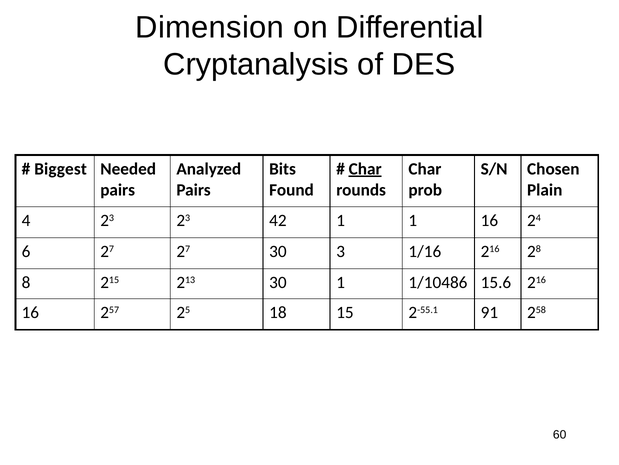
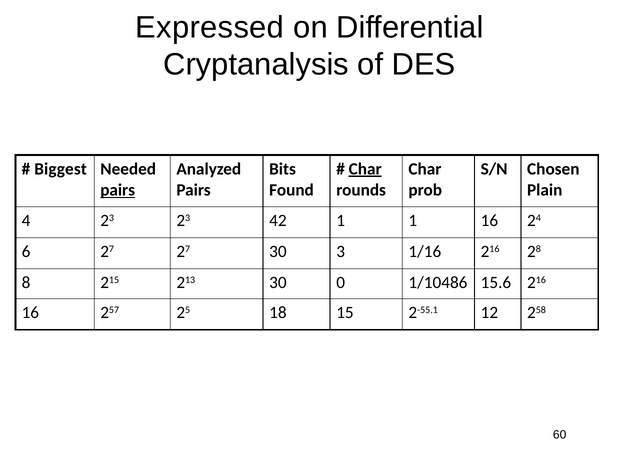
Dimension: Dimension -> Expressed
pairs at (118, 190) underline: none -> present
30 1: 1 -> 0
91: 91 -> 12
